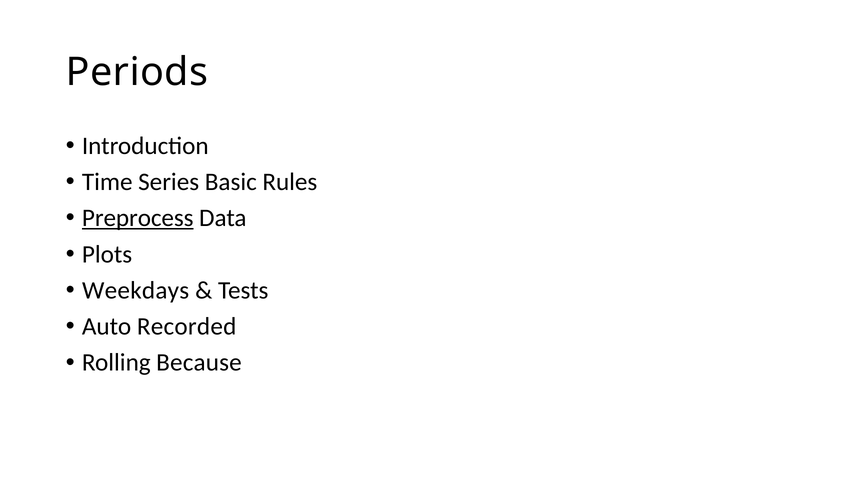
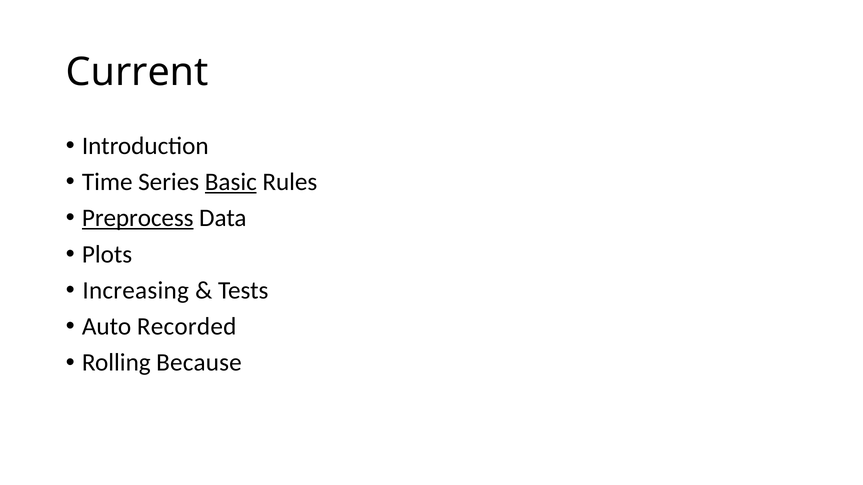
Periods: Periods -> Current
Basic underline: none -> present
Weekdays: Weekdays -> Increasing
